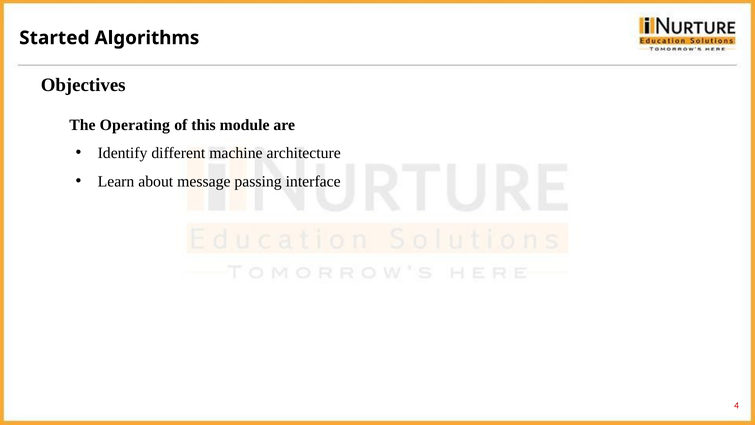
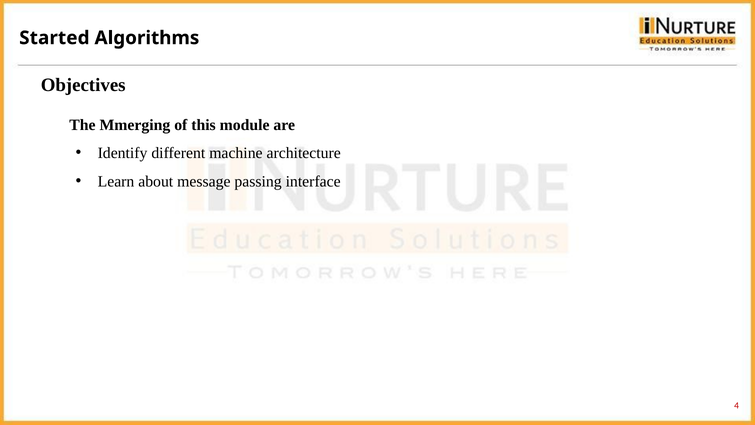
Operating: Operating -> Mmerging
